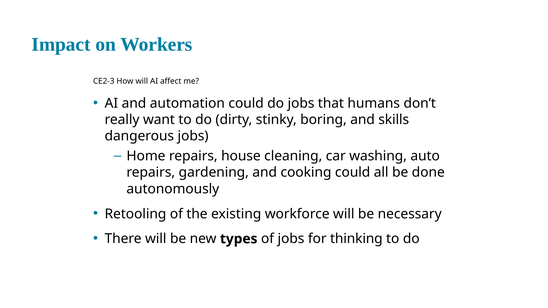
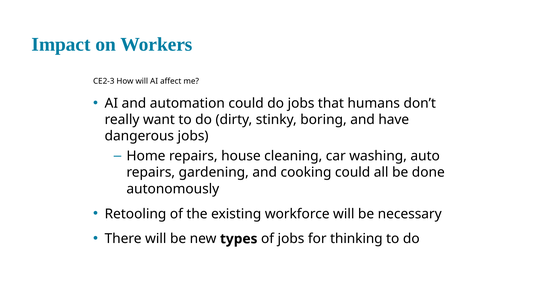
skills: skills -> have
